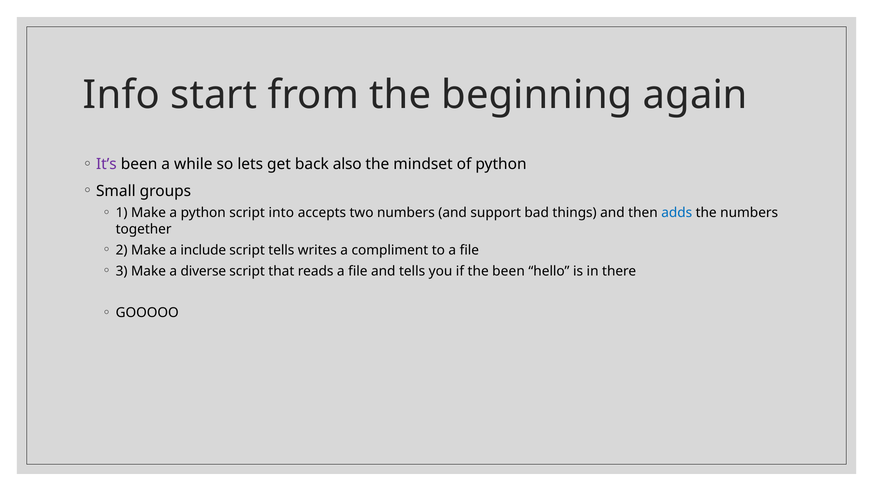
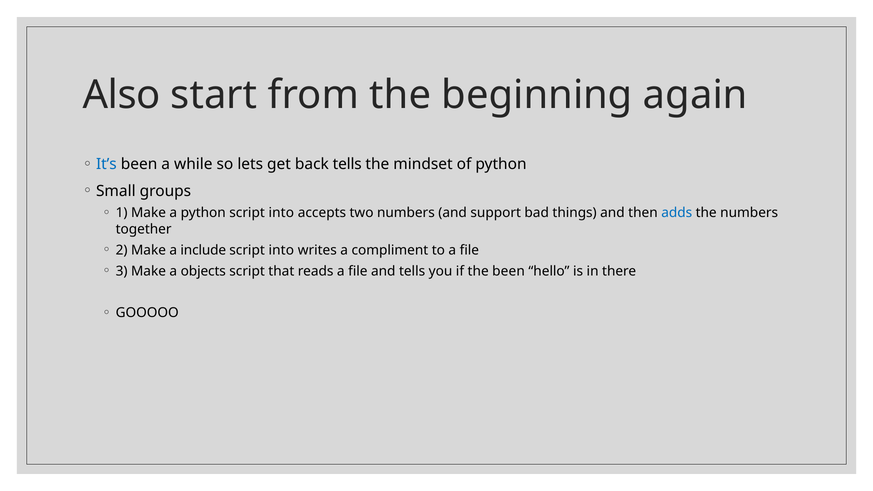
Info: Info -> Also
It’s colour: purple -> blue
back also: also -> tells
tells at (281, 250): tells -> into
diverse: diverse -> objects
